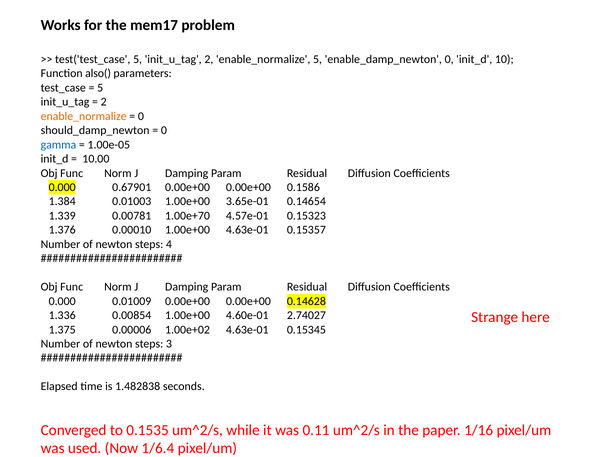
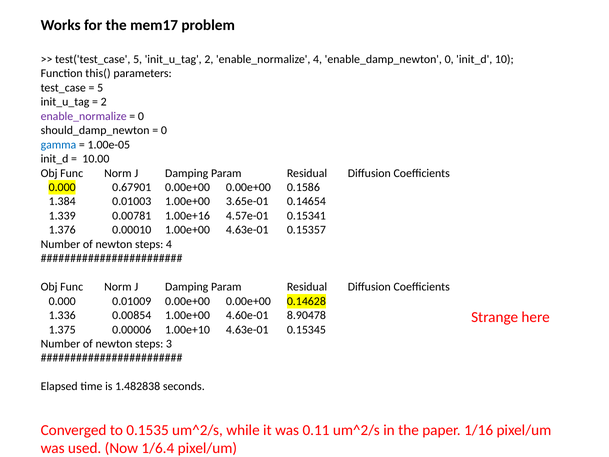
enable_normalize 5: 5 -> 4
also(: also( -> this(
enable_normalize at (84, 116) colour: orange -> purple
1.00e+70: 1.00e+70 -> 1.00e+16
0.15323: 0.15323 -> 0.15341
2.74027: 2.74027 -> 8.90478
1.00e+02: 1.00e+02 -> 1.00e+10
